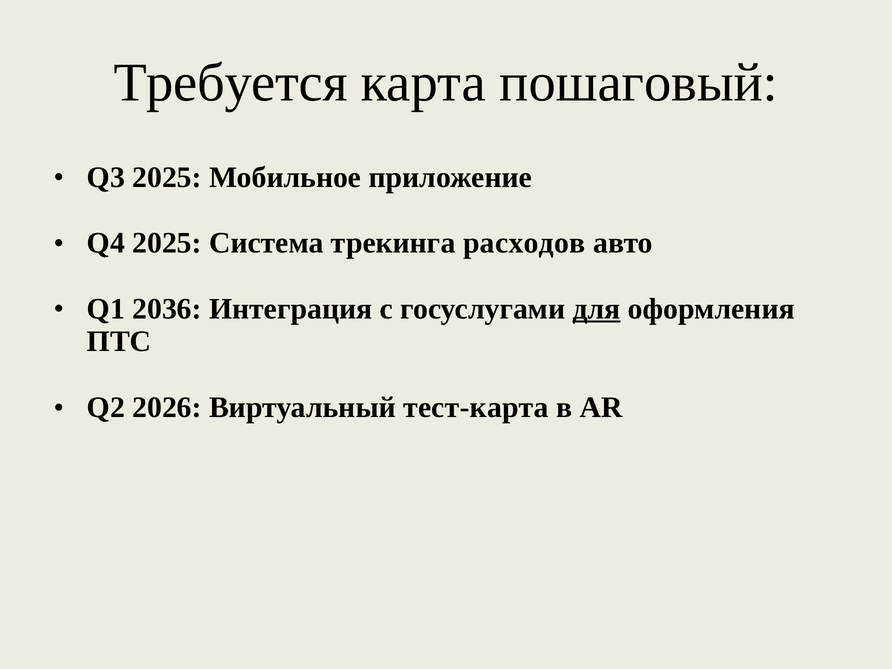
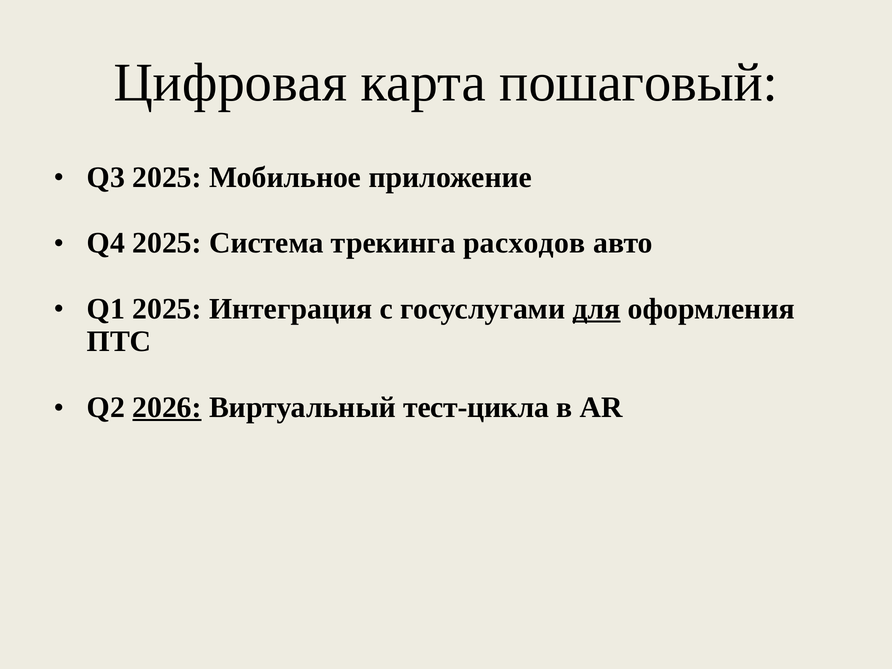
Требуется: Требуется -> Цифровая
Q1 2036: 2036 -> 2025
2026 underline: none -> present
тест-карта: тест-карта -> тест-цикла
